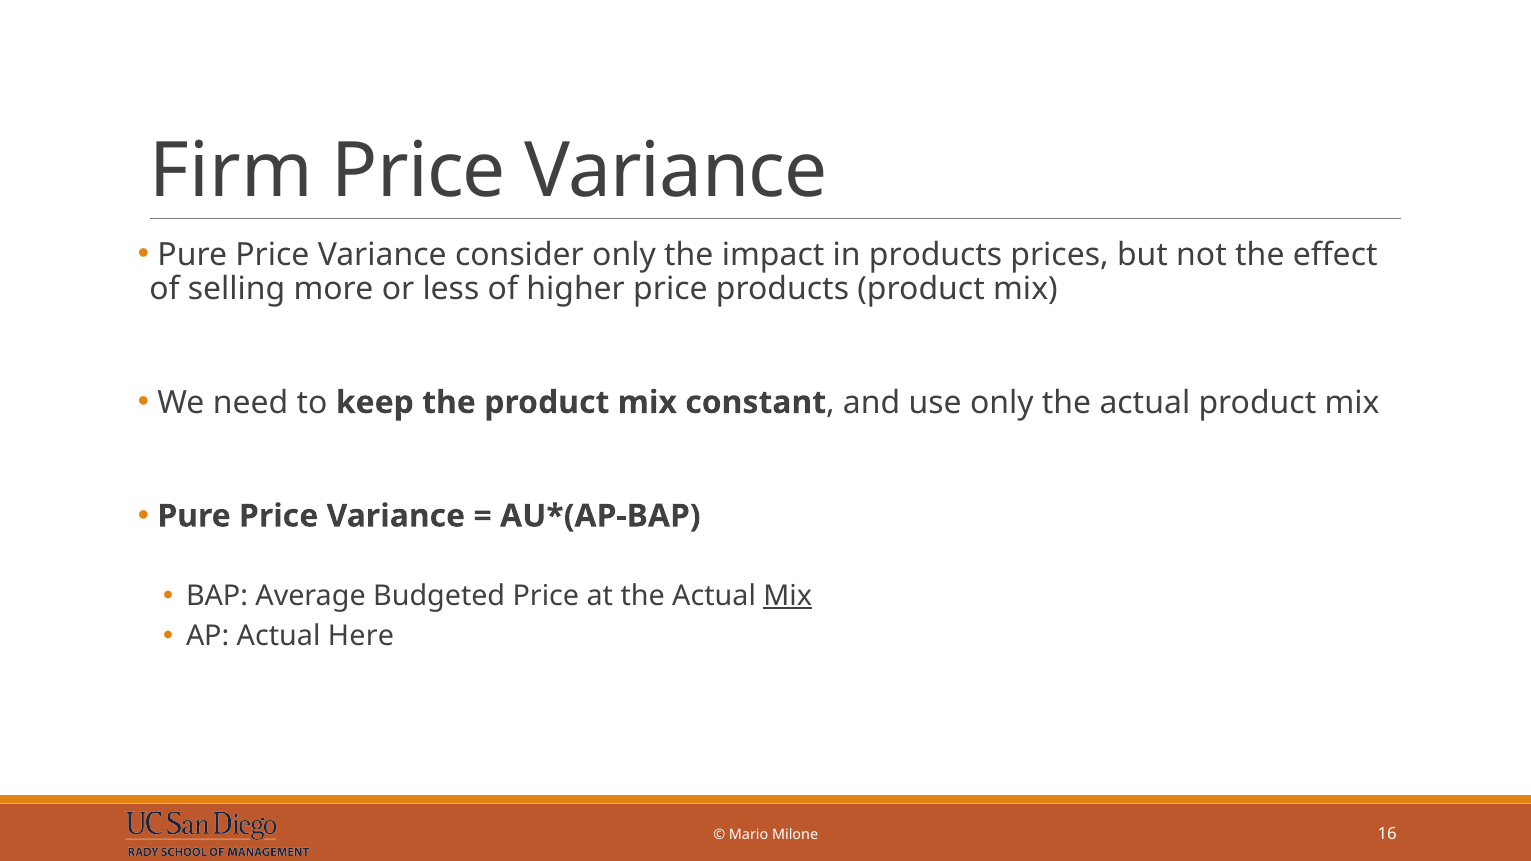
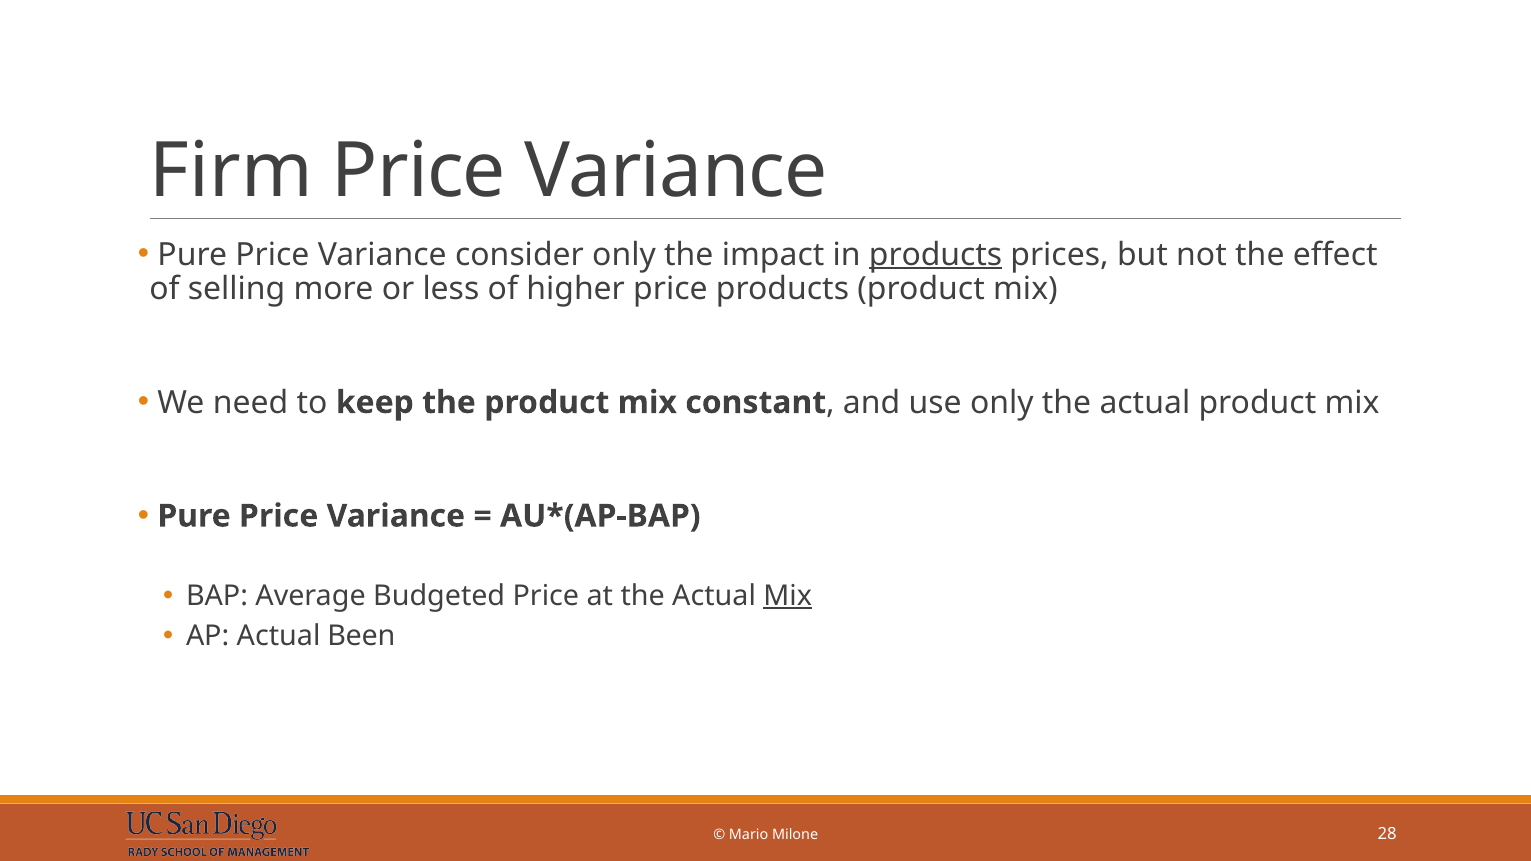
products at (936, 255) underline: none -> present
Here: Here -> Been
16: 16 -> 28
